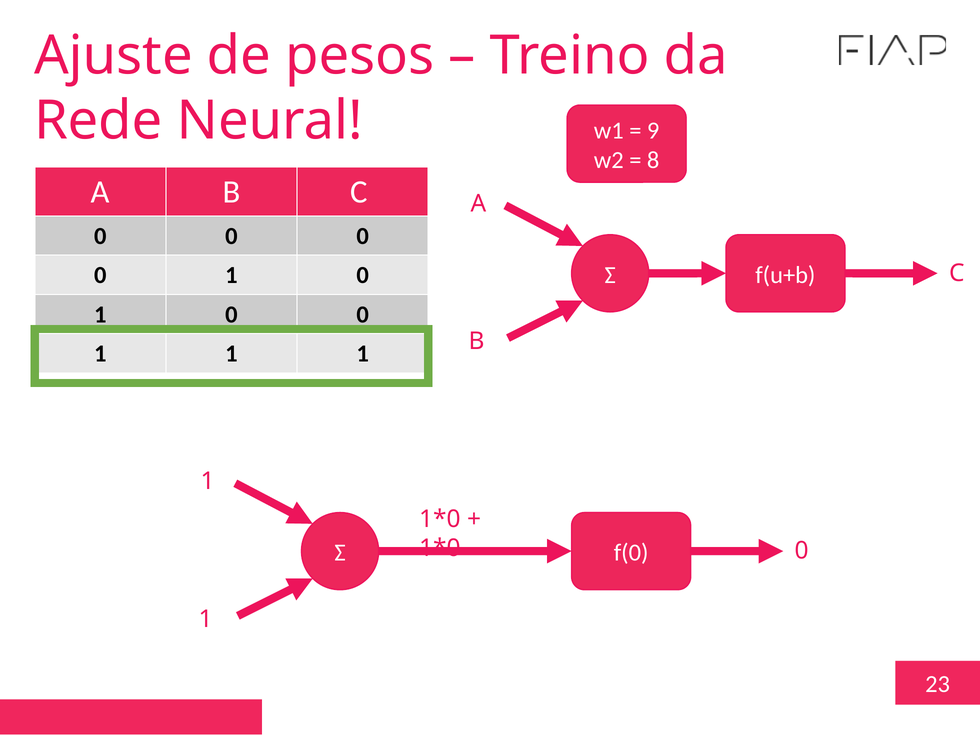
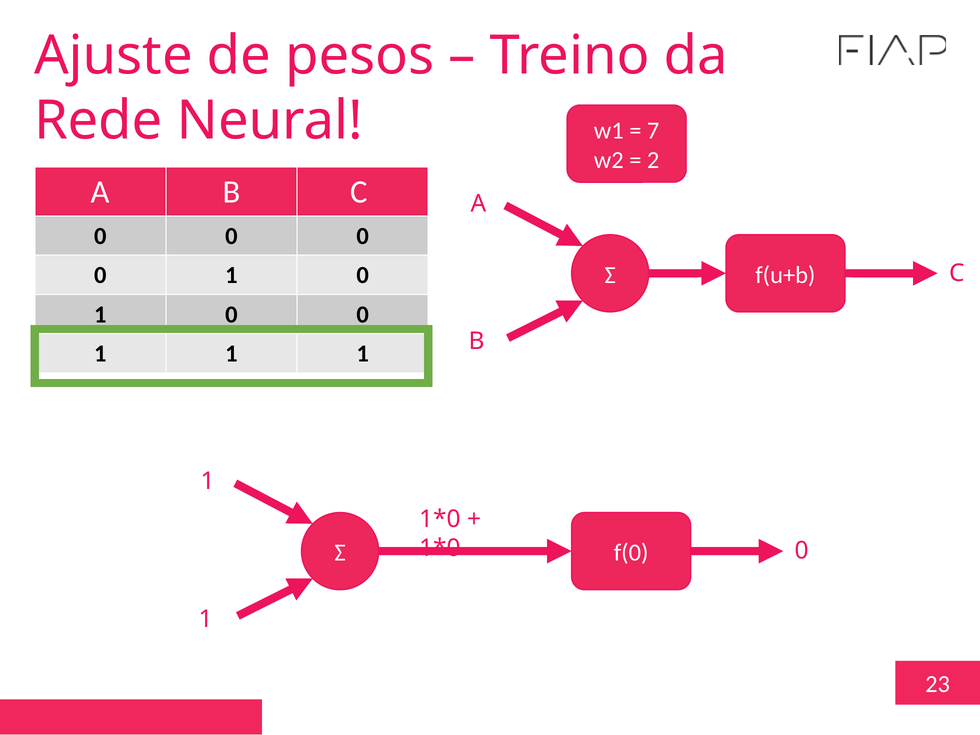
9: 9 -> 7
8: 8 -> 2
